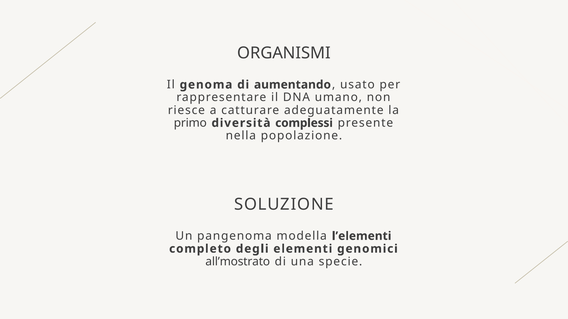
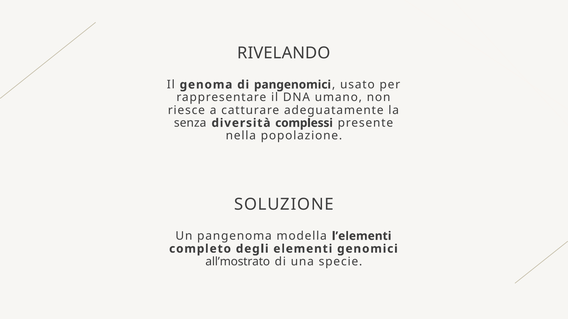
ORGANISMI: ORGANISMI -> RIVELANDO
aumentando: aumentando -> pangenomici
primo: primo -> senza
